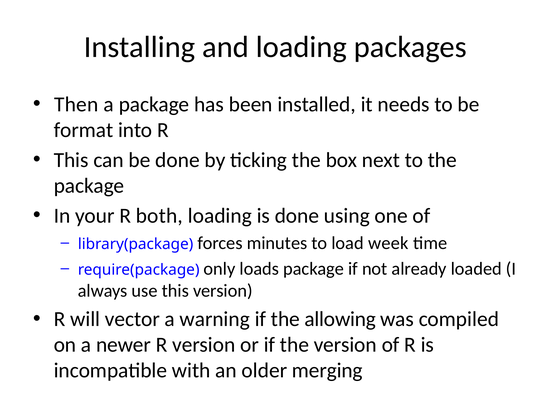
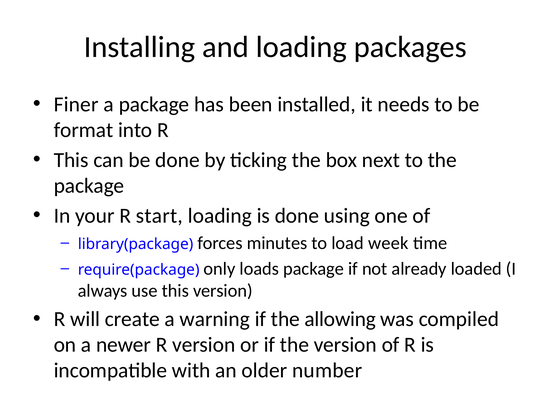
Then: Then -> Finer
both: both -> start
vector: vector -> create
merging: merging -> number
